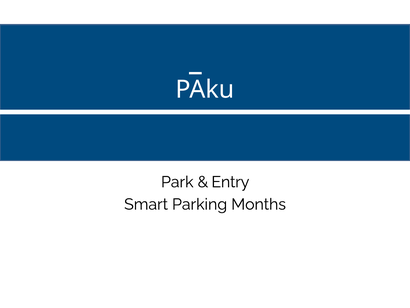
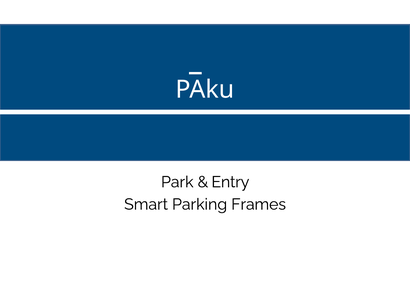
Months: Months -> Frames
